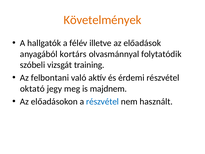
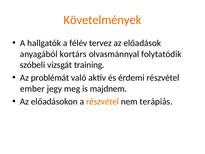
illetve: illetve -> tervez
felbontani: felbontani -> problémát
oktató: oktató -> ember
részvétel at (103, 101) colour: blue -> orange
használt: használt -> terápiás
